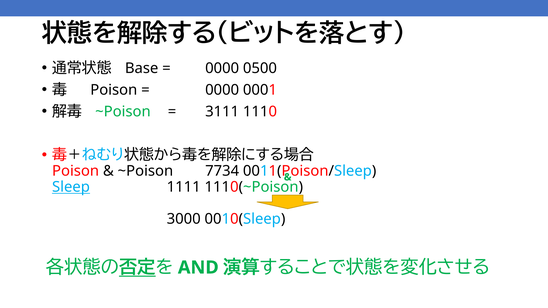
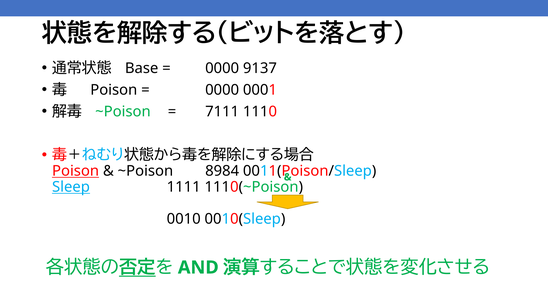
0500: 0500 -> 9137
3111: 3111 -> 7111
Poison at (76, 171) underline: none -> present
7734: 7734 -> 8984
3000: 3000 -> 0010
